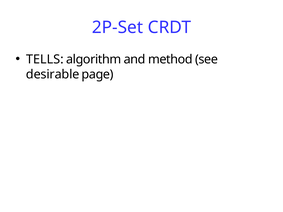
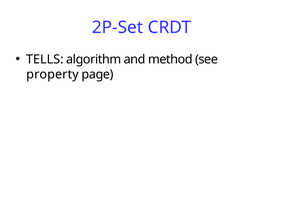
desirable: desirable -> property
